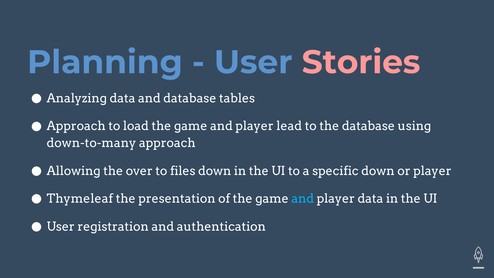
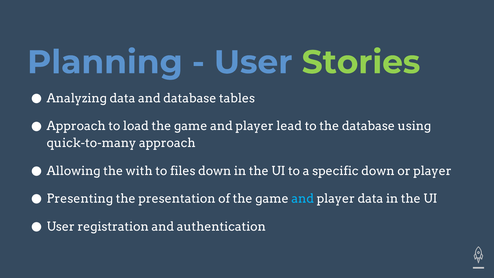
Stories colour: pink -> light green
down-to-many: down-to-many -> quick-to-many
over: over -> with
Thymeleaf: Thymeleaf -> Presenting
